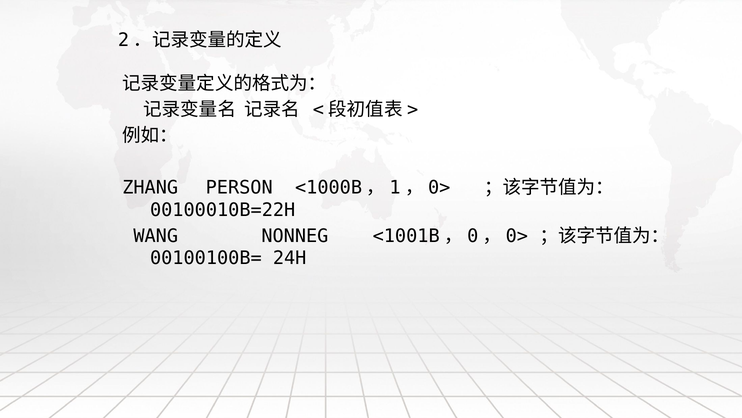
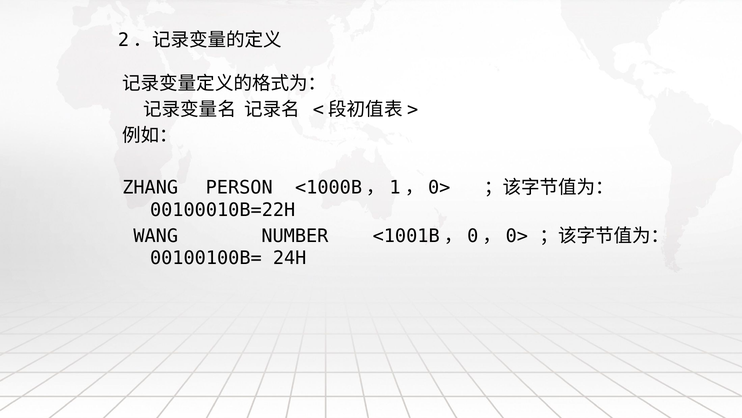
NONNEG: NONNEG -> NUMBER
